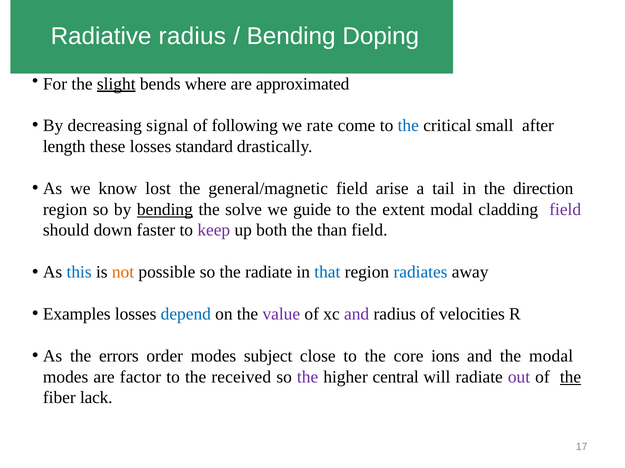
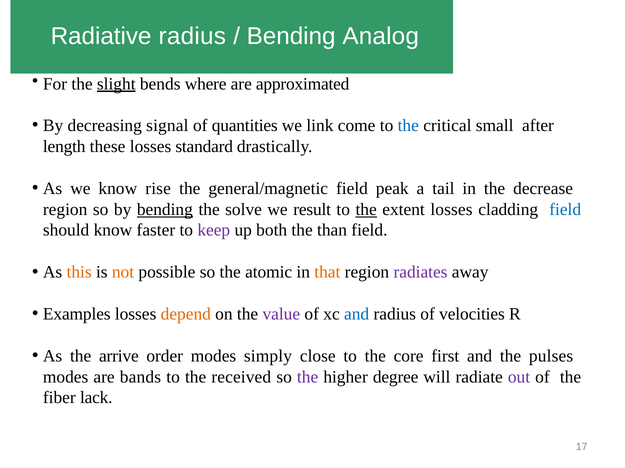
Doping: Doping -> Analog
following: following -> quantities
rate: rate -> link
lost: lost -> rise
arise: arise -> peak
direction: direction -> decrease
guide: guide -> result
the at (366, 210) underline: none -> present
extent modal: modal -> losses
field at (565, 210) colour: purple -> blue
should down: down -> know
this colour: blue -> orange
the radiate: radiate -> atomic
that colour: blue -> orange
radiates colour: blue -> purple
depend colour: blue -> orange
and at (357, 315) colour: purple -> blue
errors: errors -> arrive
subject: subject -> simply
ions: ions -> first
the modal: modal -> pulses
factor: factor -> bands
central: central -> degree
the at (570, 378) underline: present -> none
